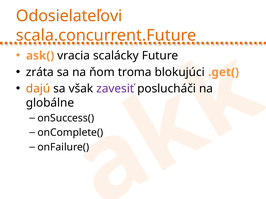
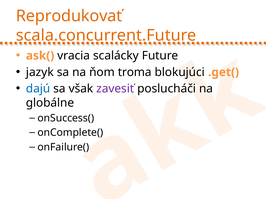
Odosielateľovi: Odosielateľovi -> Reprodukovať
zráta: zráta -> jazyk
dajú colour: orange -> blue
